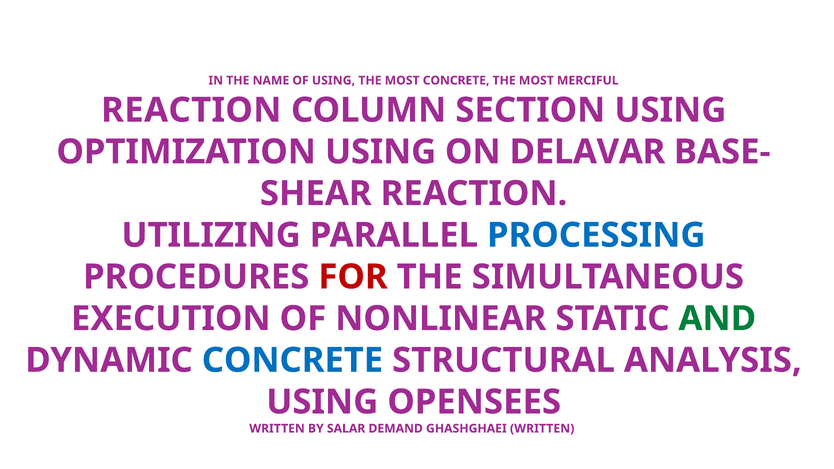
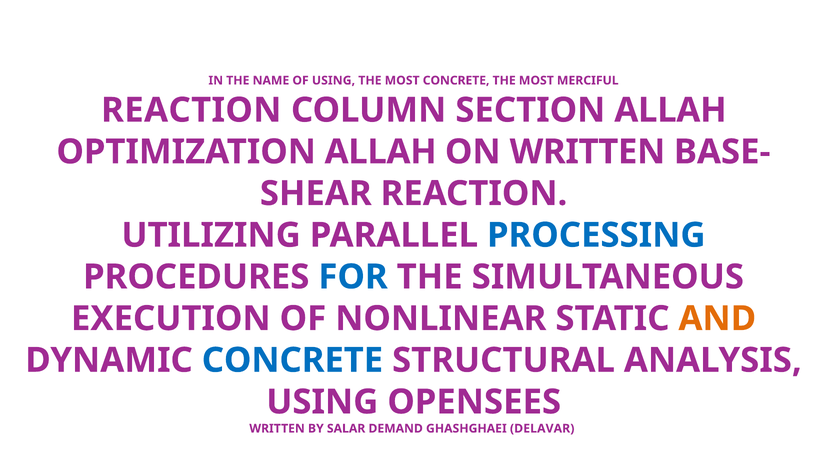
SECTION USING: USING -> ALLAH
OPTIMIZATION USING: USING -> ALLAH
ON DELAVAR: DELAVAR -> WRITTEN
FOR colour: red -> blue
AND colour: green -> orange
WRITTEN at (542, 429): WRITTEN -> DELAVAR
